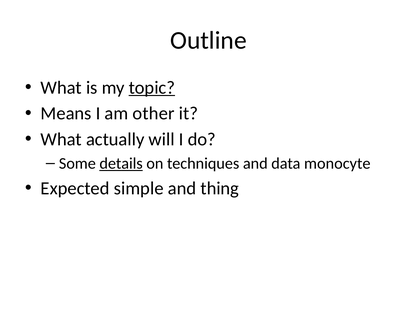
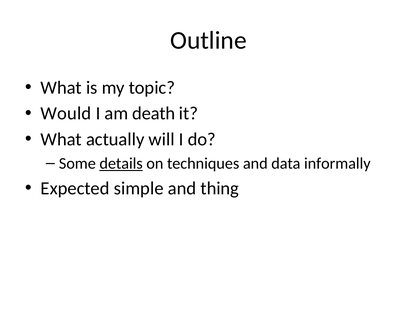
topic underline: present -> none
Means: Means -> Would
other: other -> death
monocyte: monocyte -> informally
